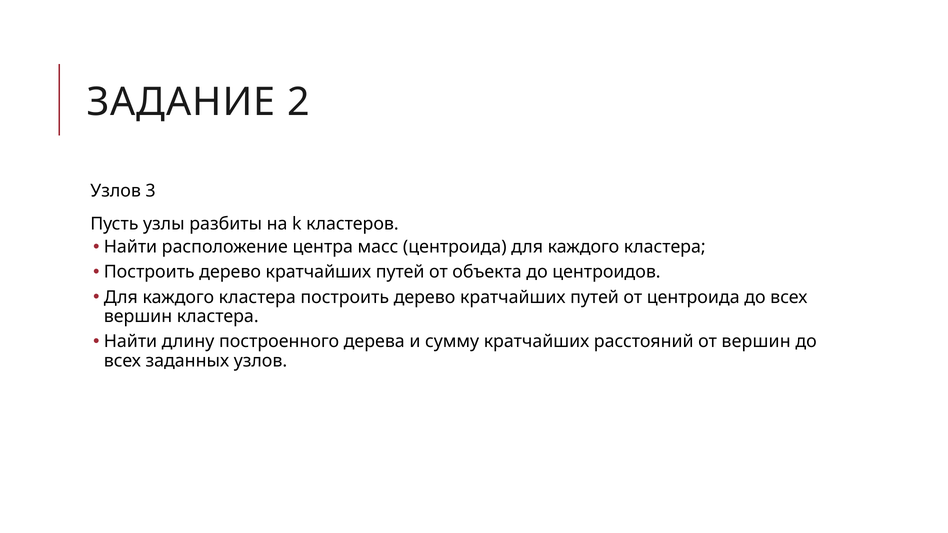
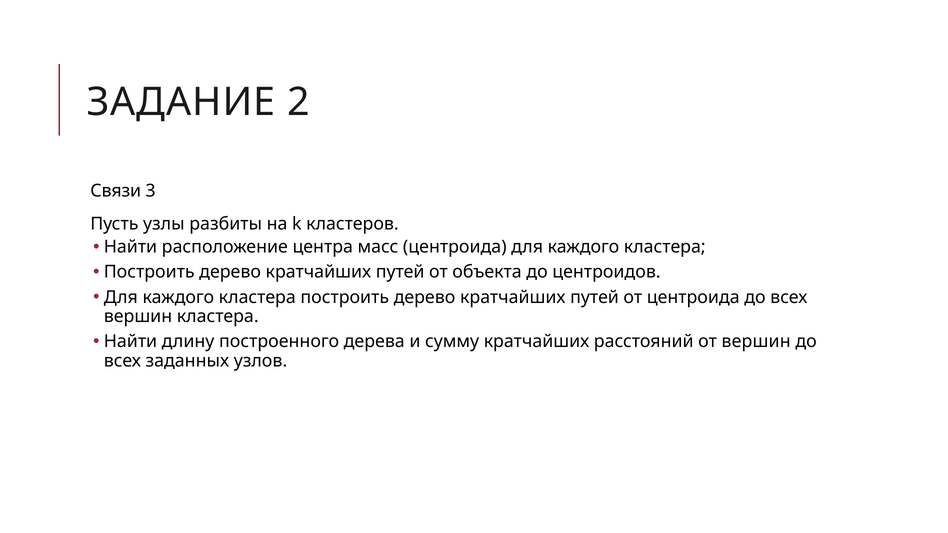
Узлов at (116, 191): Узлов -> Связи
